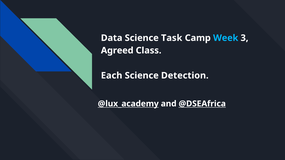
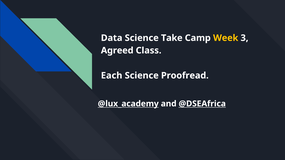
Task: Task -> Take
Week colour: light blue -> yellow
Detection: Detection -> Proofread
